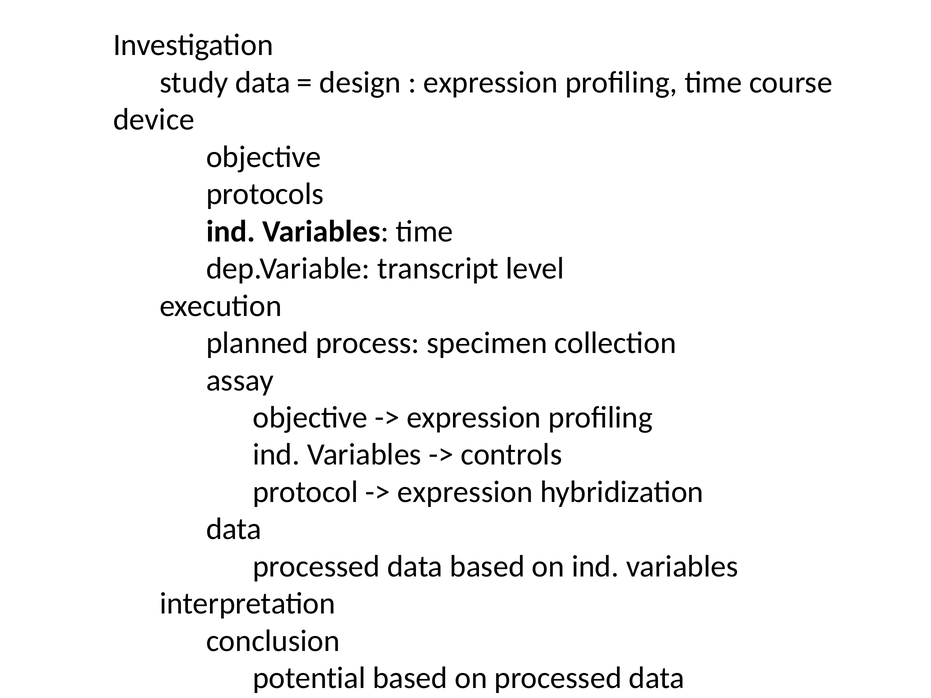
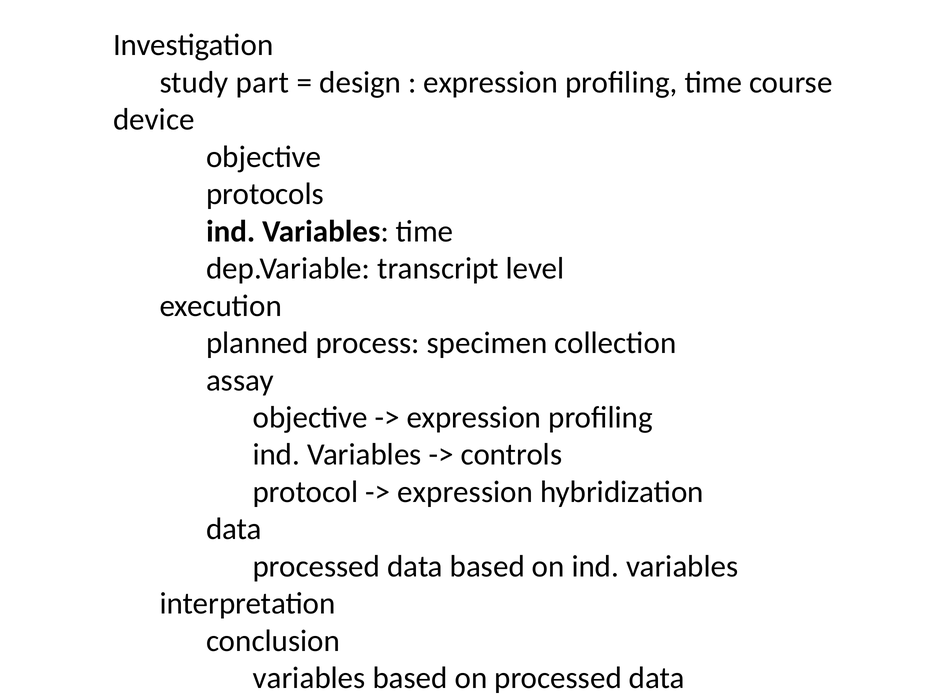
study data: data -> part
potential at (309, 678): potential -> variables
